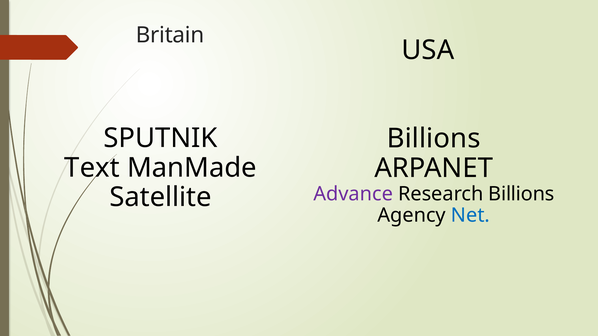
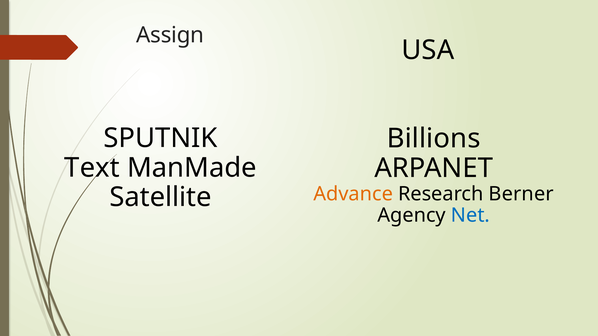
Britain: Britain -> Assign
Advance colour: purple -> orange
Research Billions: Billions -> Berner
